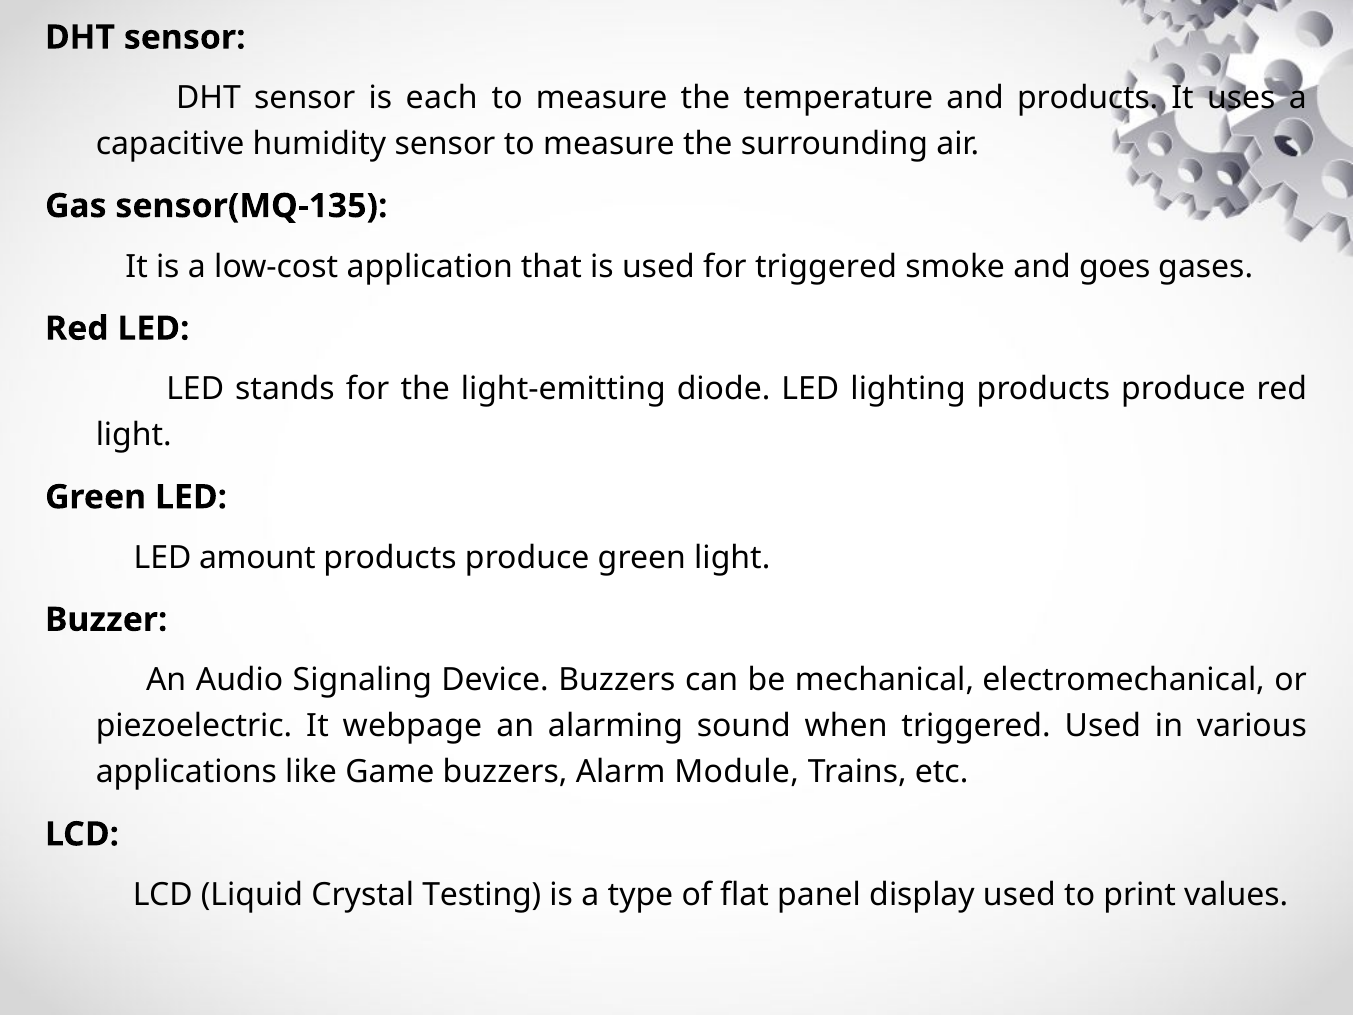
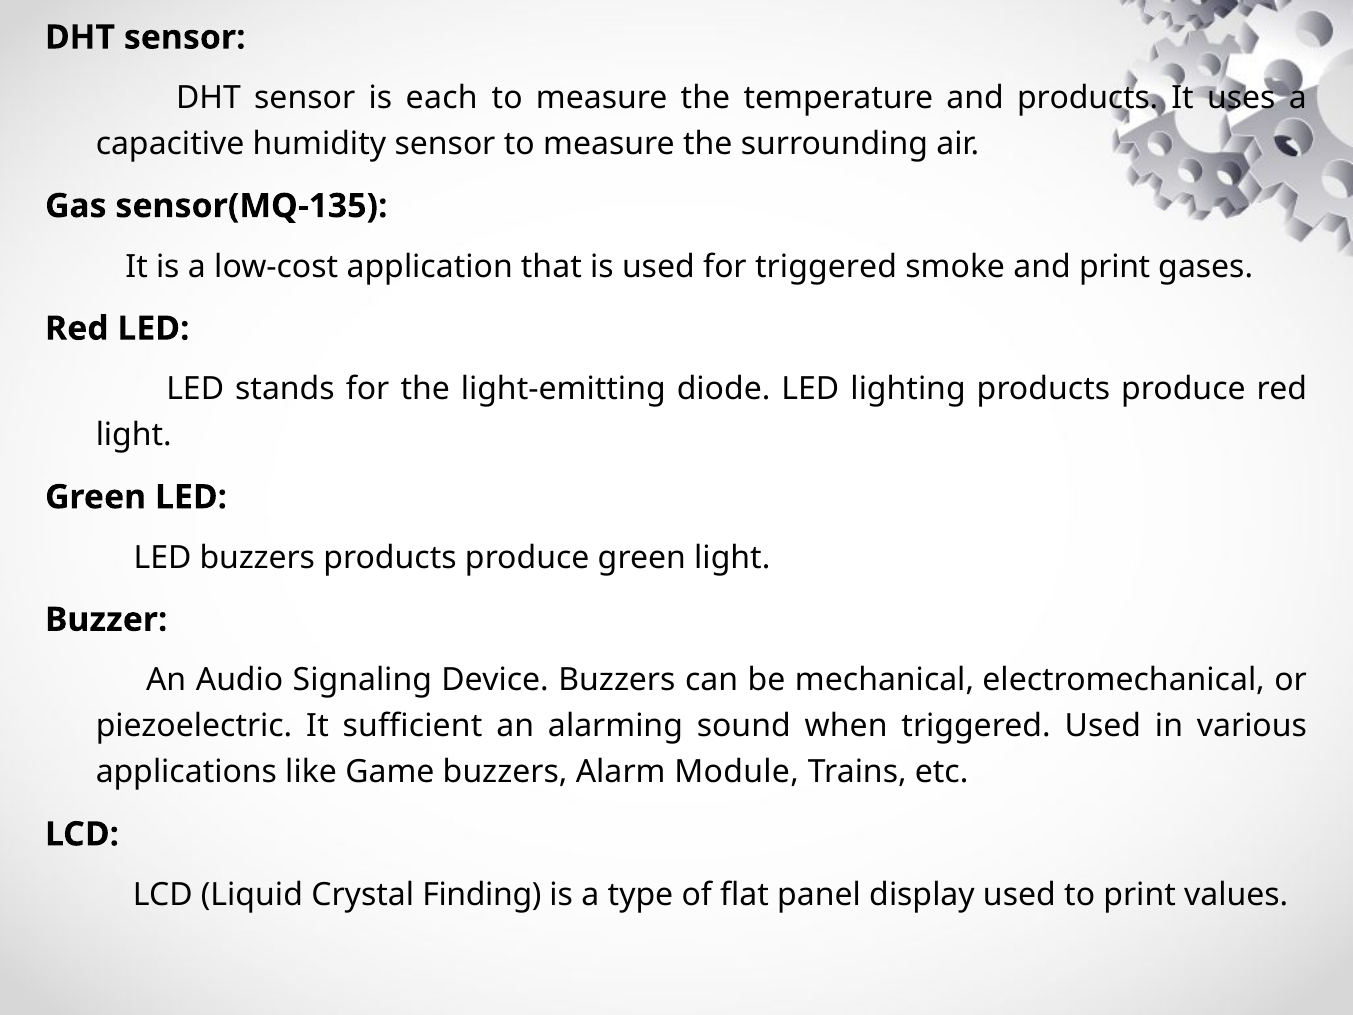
and goes: goes -> print
LED amount: amount -> buzzers
webpage: webpage -> sufficient
Testing: Testing -> Finding
